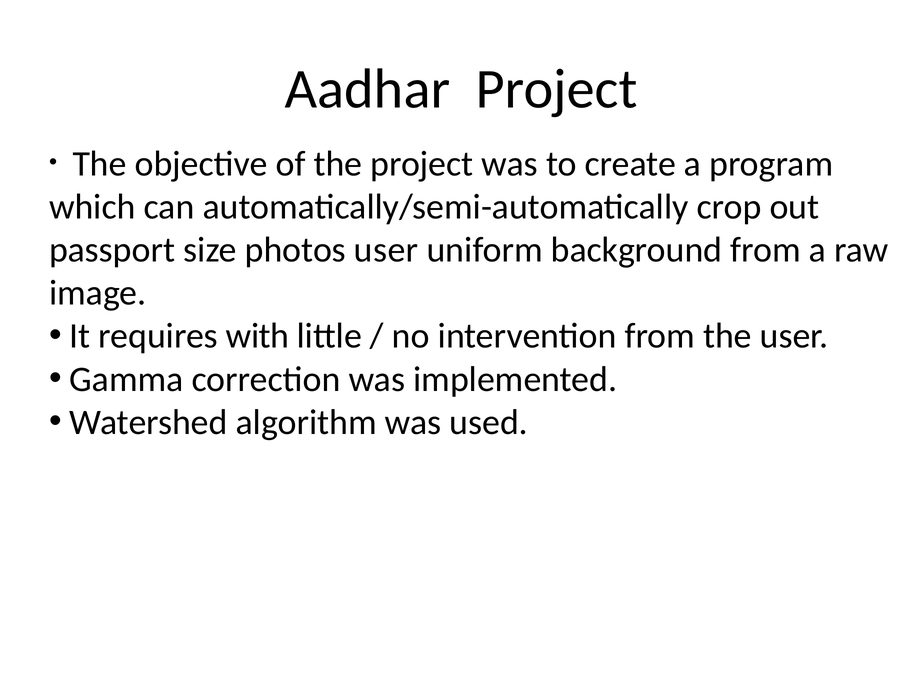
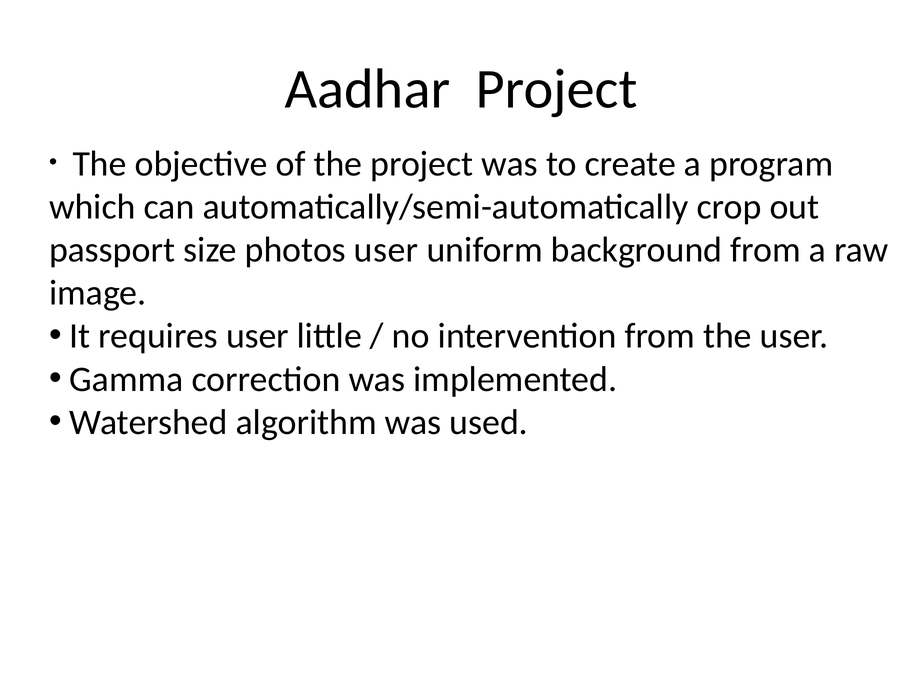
requires with: with -> user
